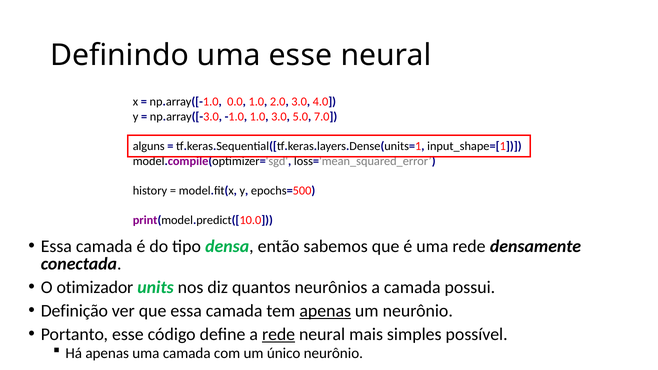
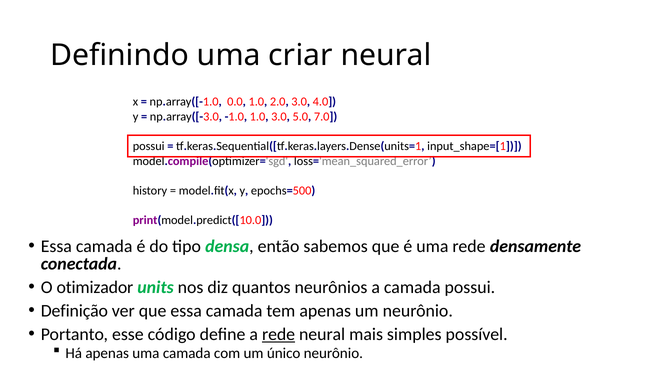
uma esse: esse -> criar
alguns at (149, 146): alguns -> possui
apenas at (325, 311) underline: present -> none
